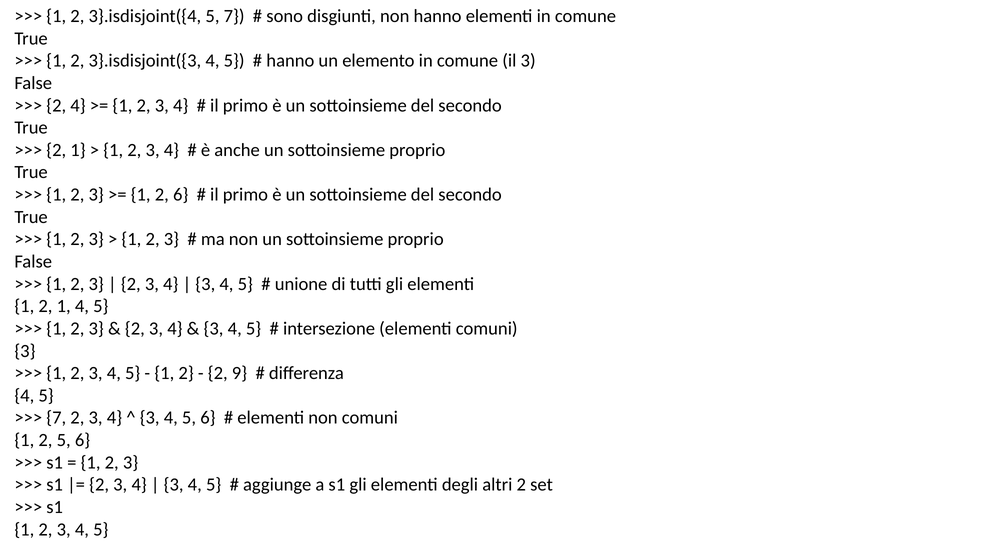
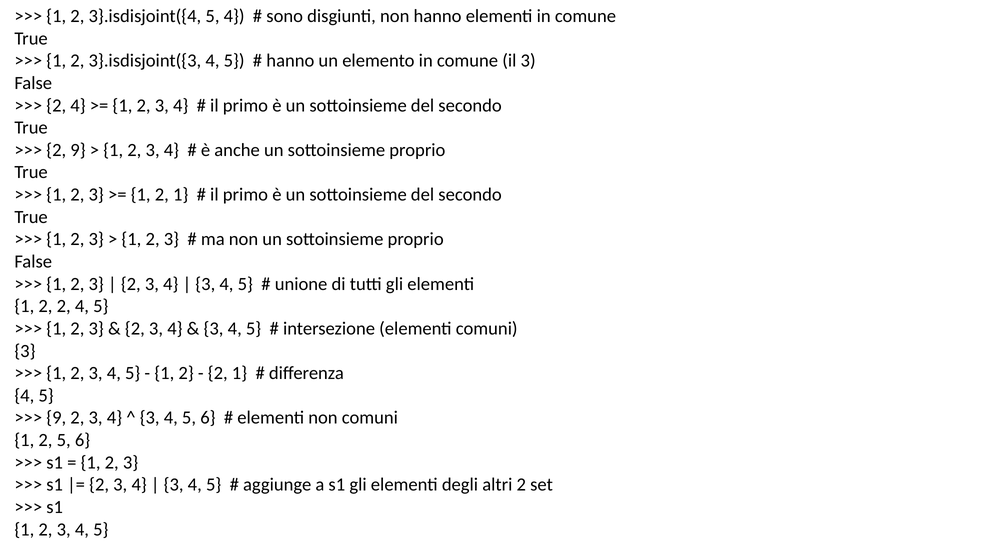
5 7: 7 -> 4
1 at (78, 150): 1 -> 9
1 2 6: 6 -> 1
1 2 1: 1 -> 2
9 at (239, 373): 9 -> 1
7 at (56, 418): 7 -> 9
